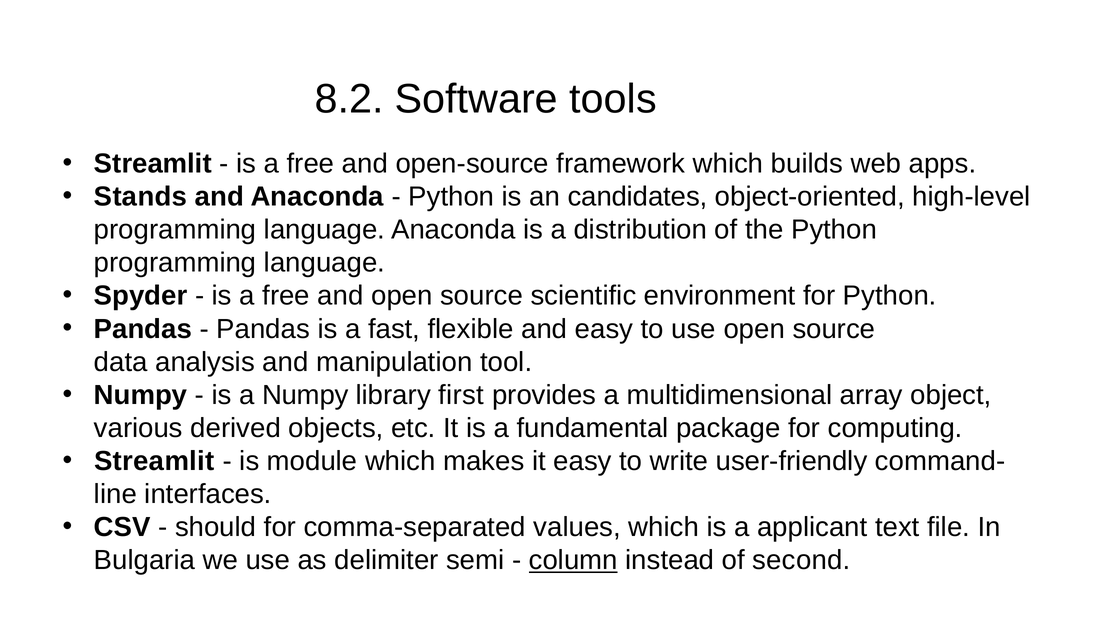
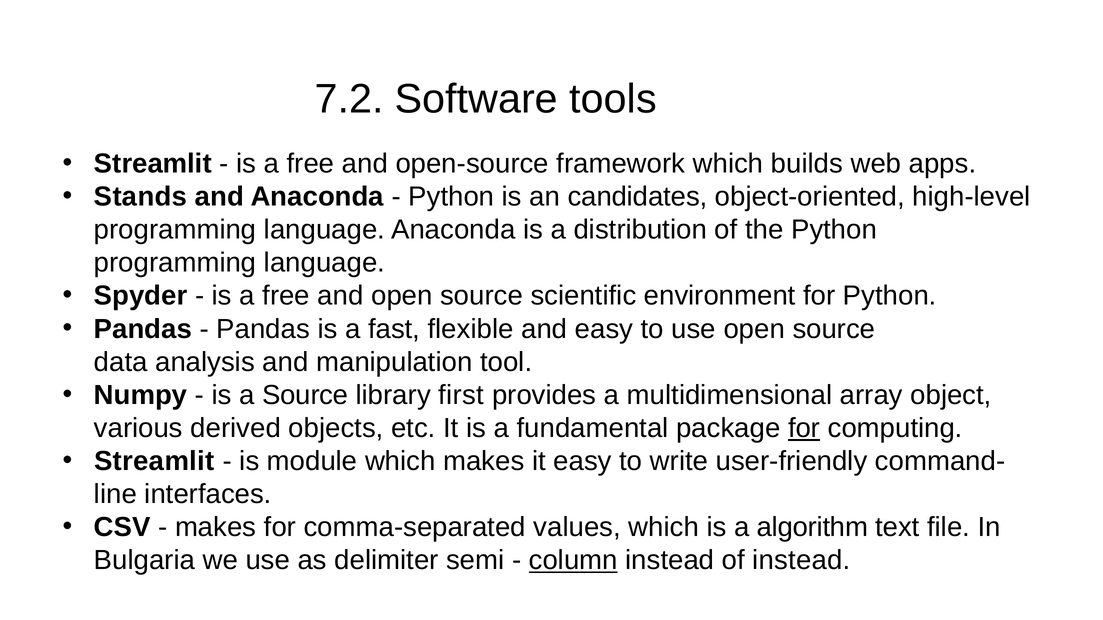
8.2: 8.2 -> 7.2
a Numpy: Numpy -> Source
for at (804, 428) underline: none -> present
should at (216, 528): should -> makes
applicant: applicant -> algorithm
of second: second -> instead
